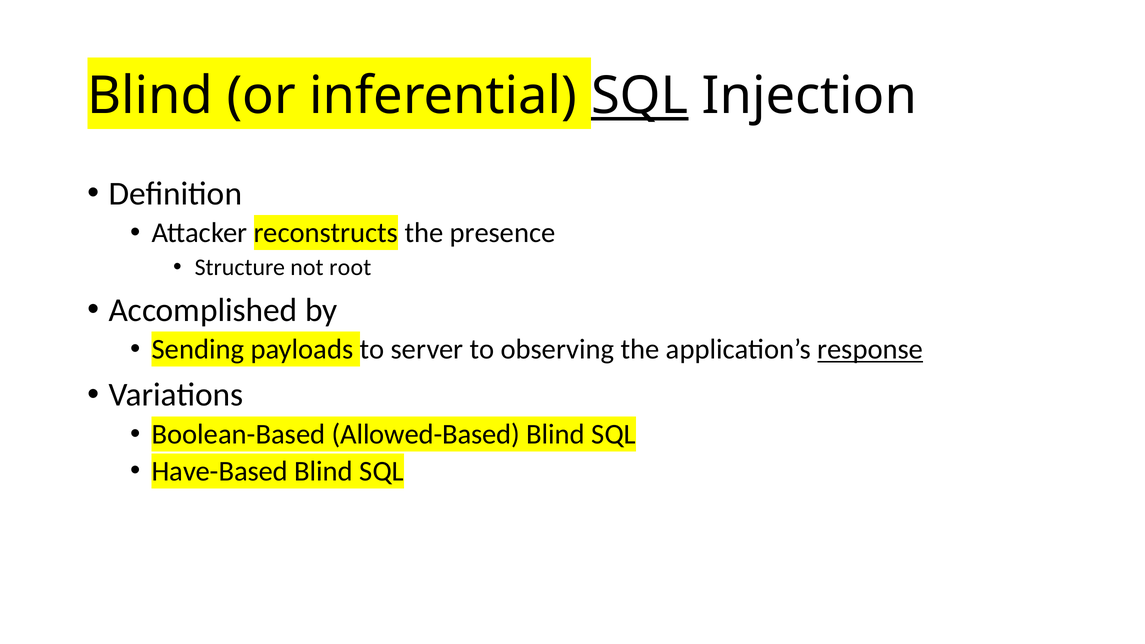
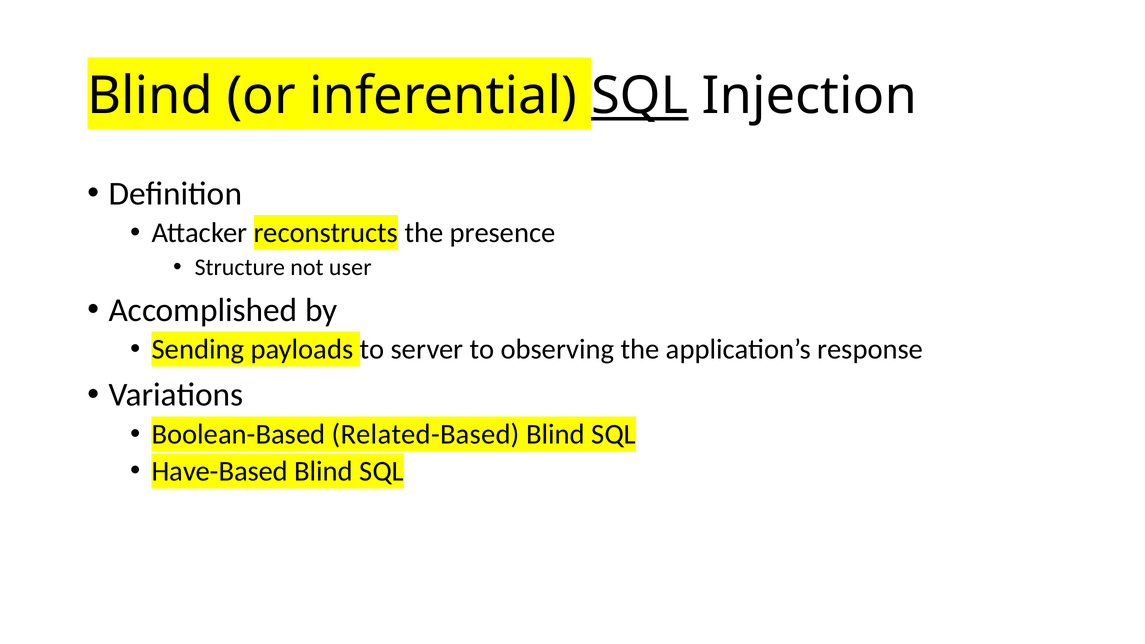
root: root -> user
response underline: present -> none
Allowed-Based: Allowed-Based -> Related-Based
